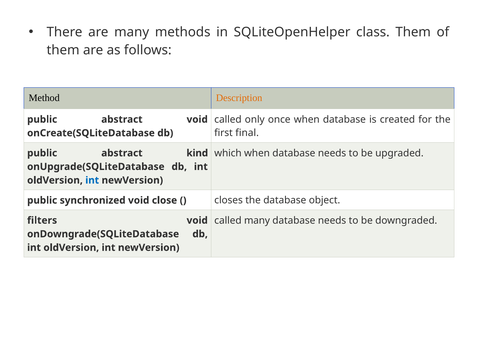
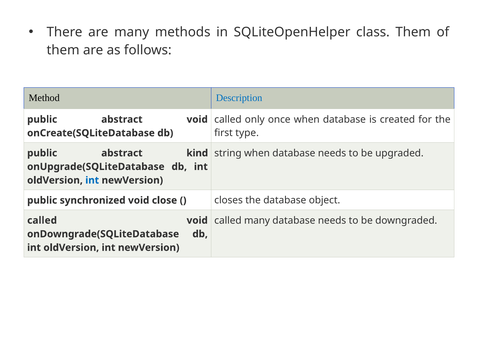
Description colour: orange -> blue
final: final -> type
which: which -> string
filters at (42, 221): filters -> called
